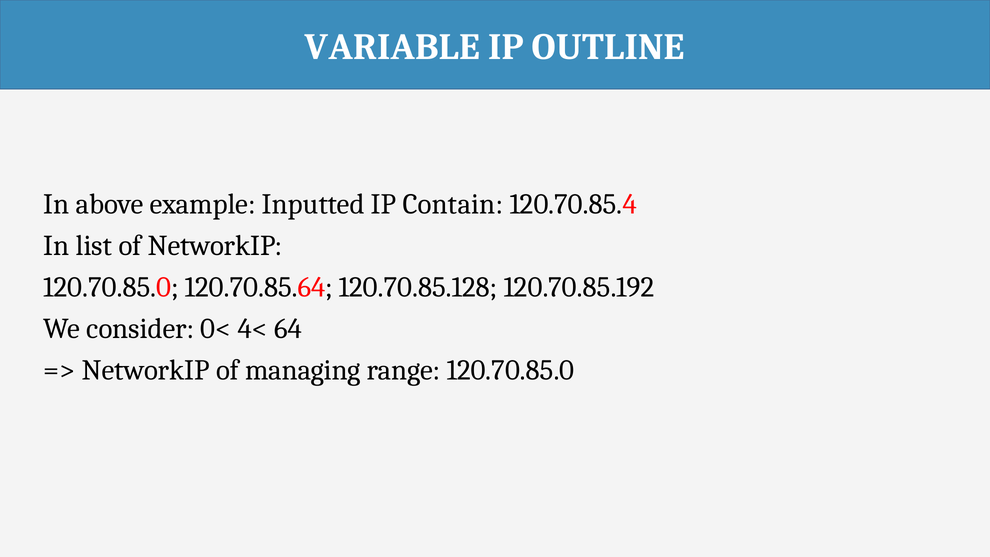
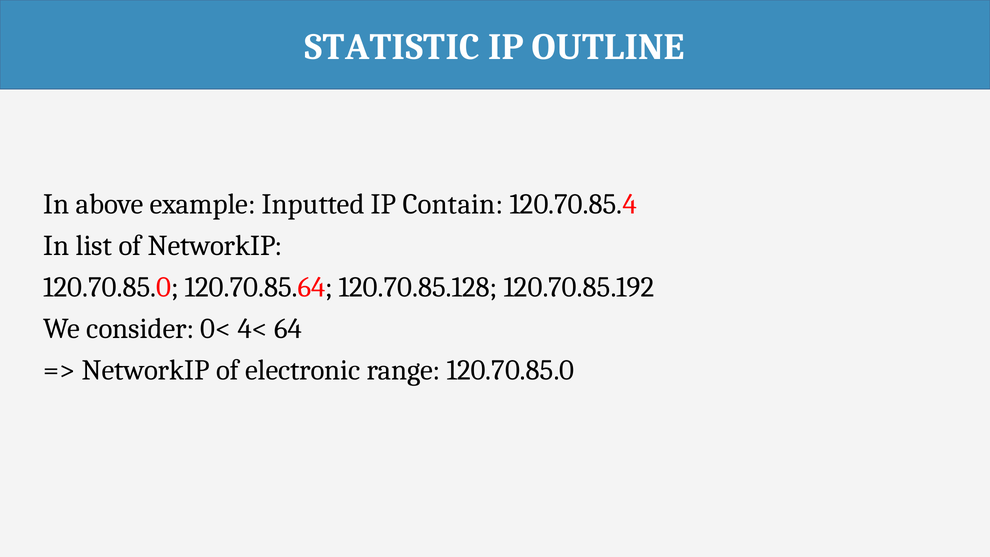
VARIABLE: VARIABLE -> STATISTIC
managing: managing -> electronic
